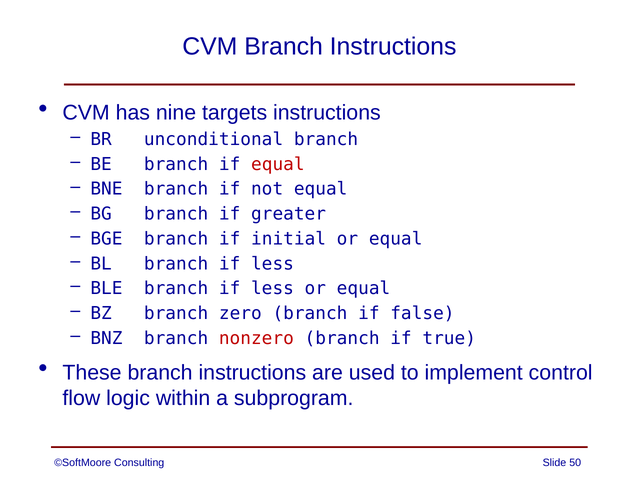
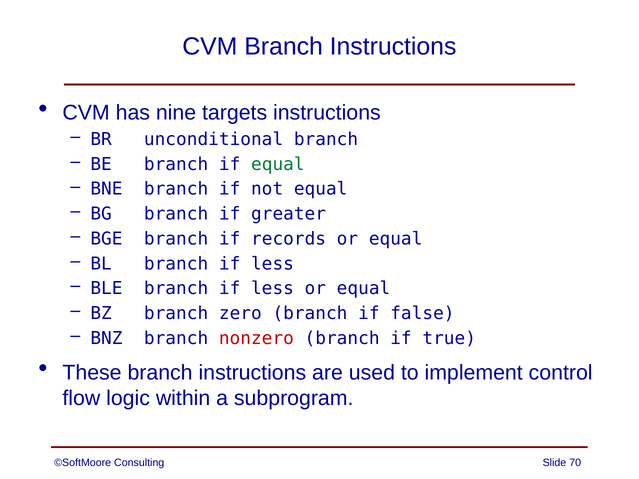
equal at (278, 164) colour: red -> green
initial: initial -> records
50: 50 -> 70
